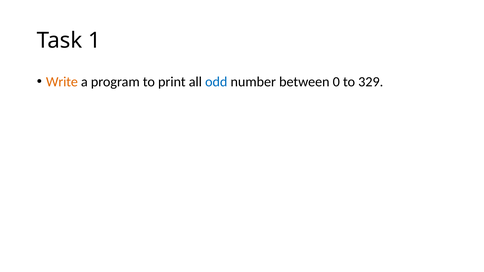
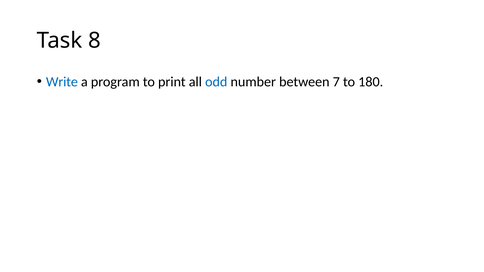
1: 1 -> 8
Write colour: orange -> blue
0: 0 -> 7
329: 329 -> 180
